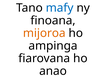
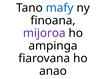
mijoroa colour: orange -> purple
